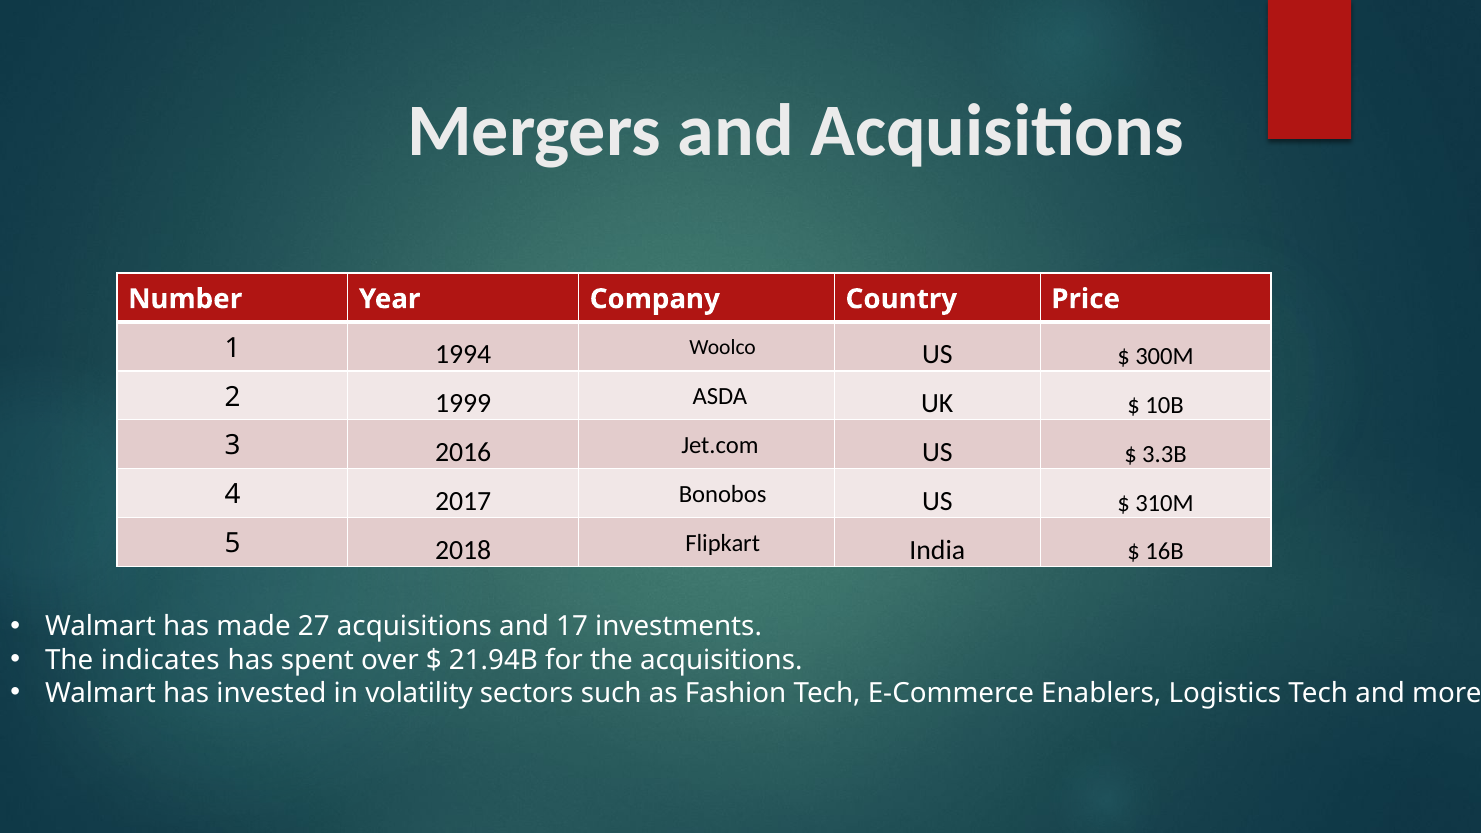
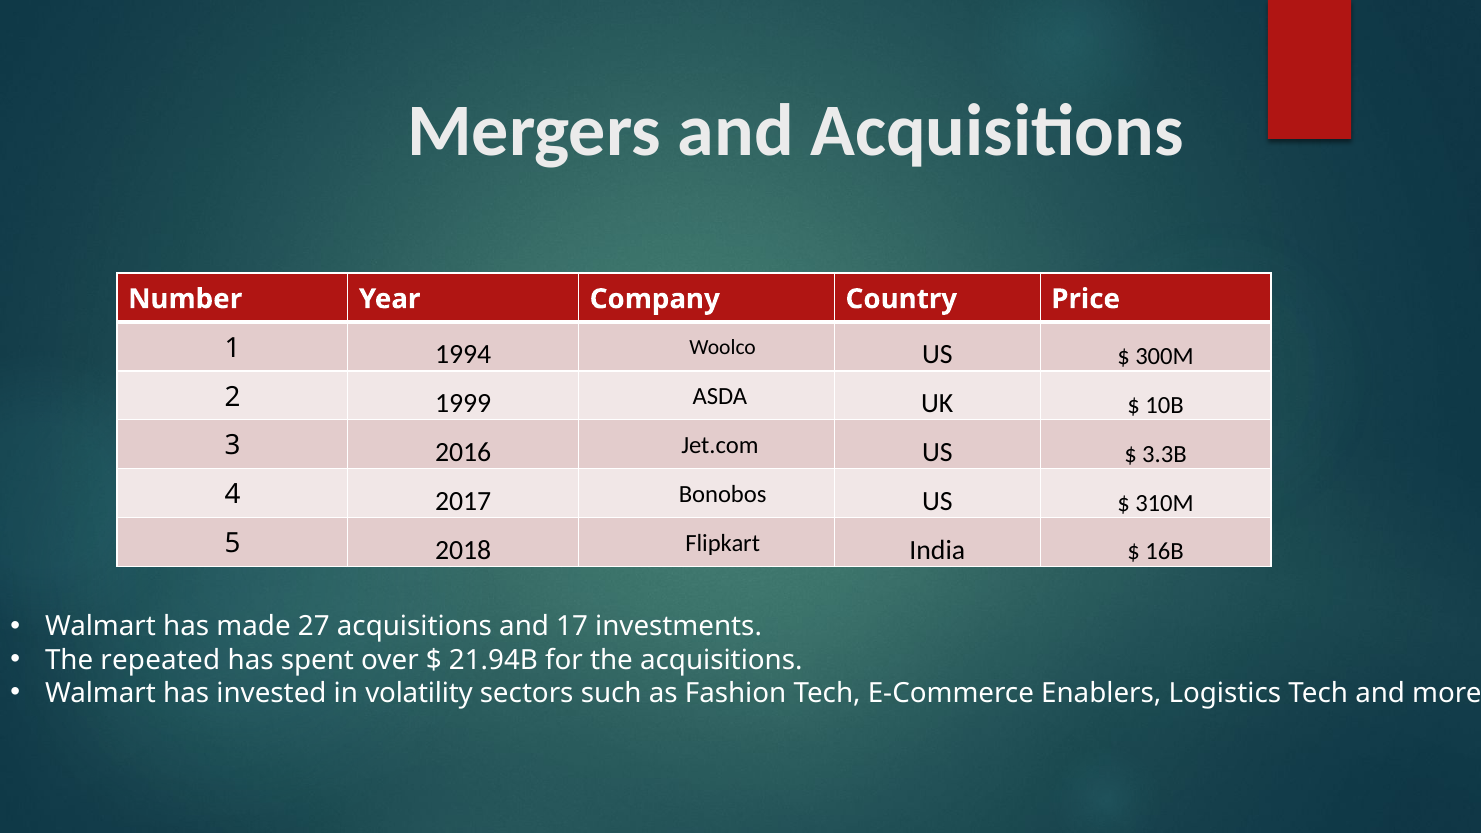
indicates: indicates -> repeated
